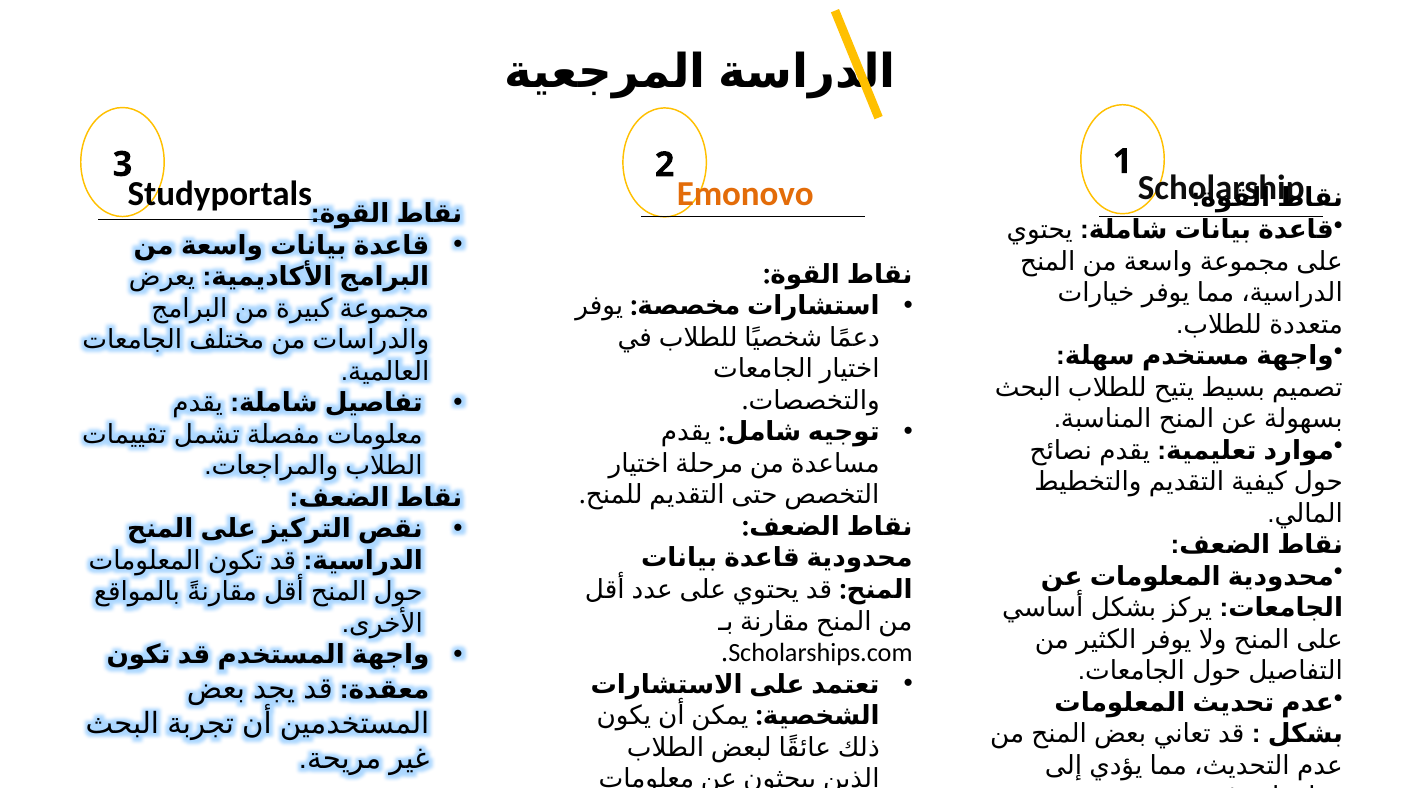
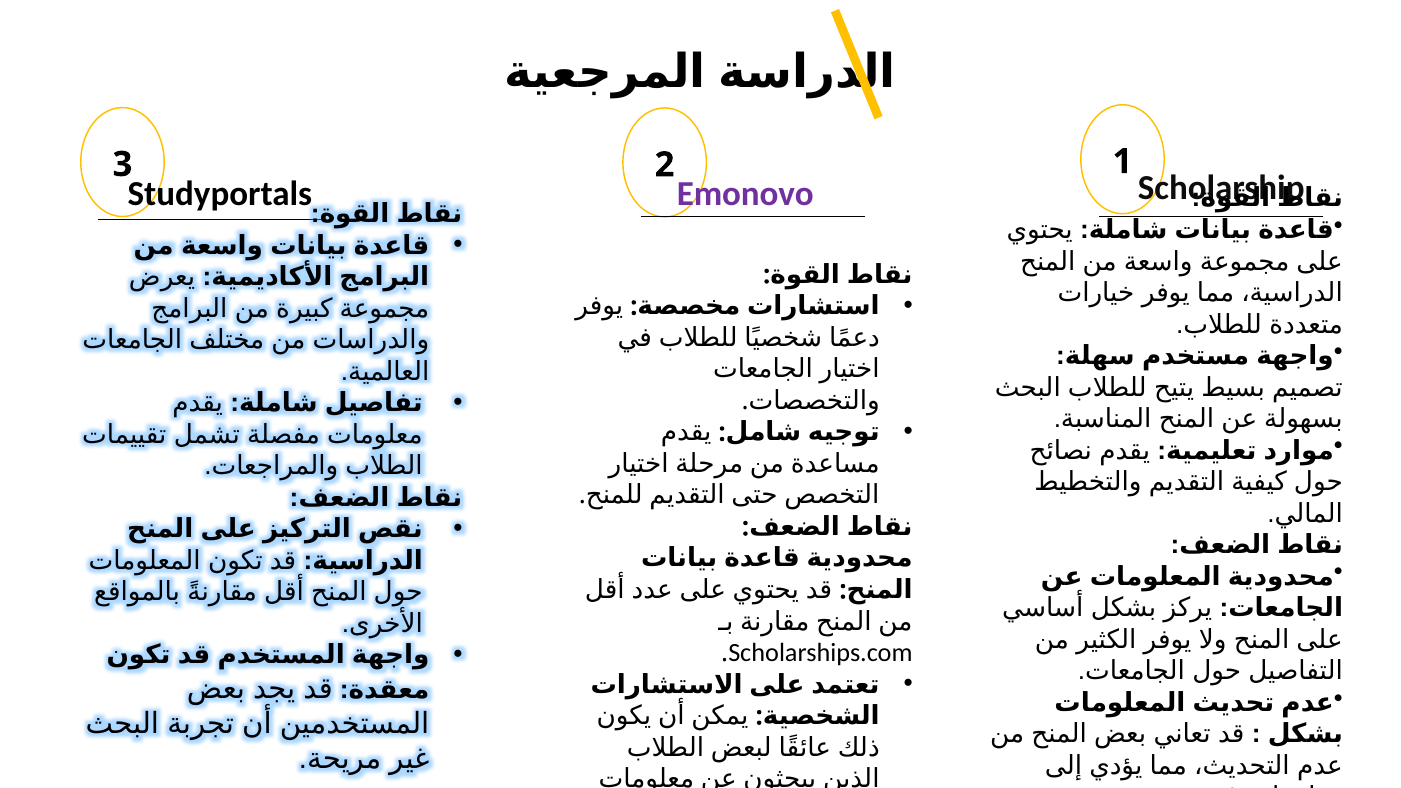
Emonovo colour: orange -> purple
